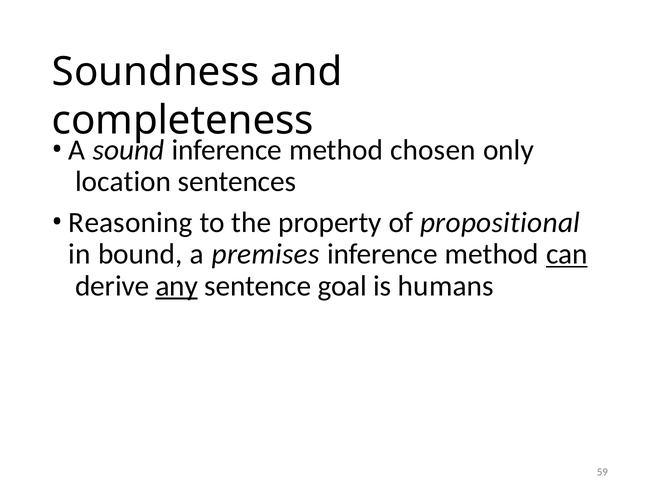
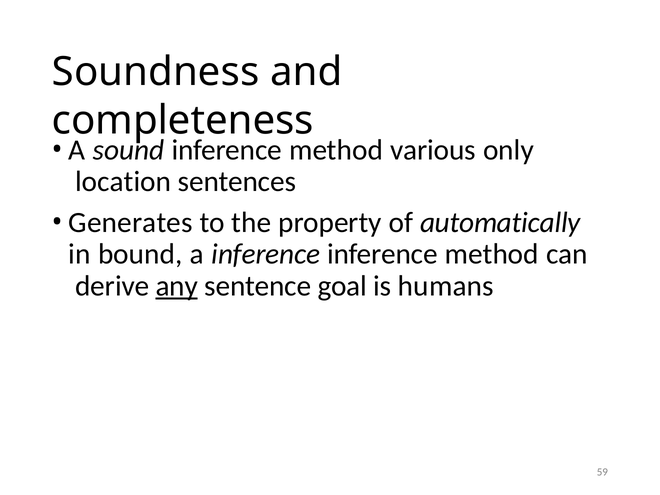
chosen: chosen -> various
Reasoning: Reasoning -> Generates
propositional: propositional -> automatically
a premises: premises -> inference
can underline: present -> none
